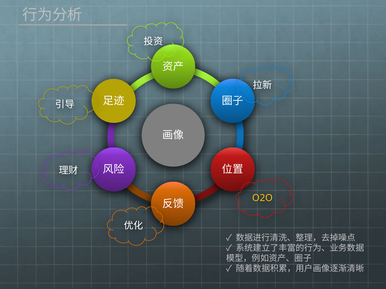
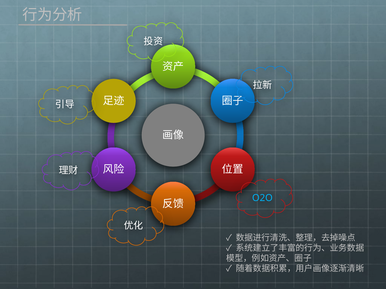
O2O colour: yellow -> light blue
